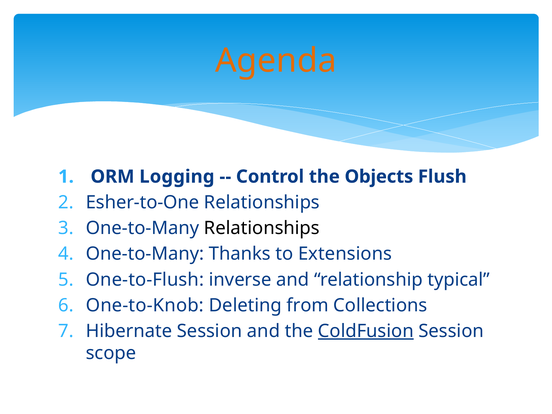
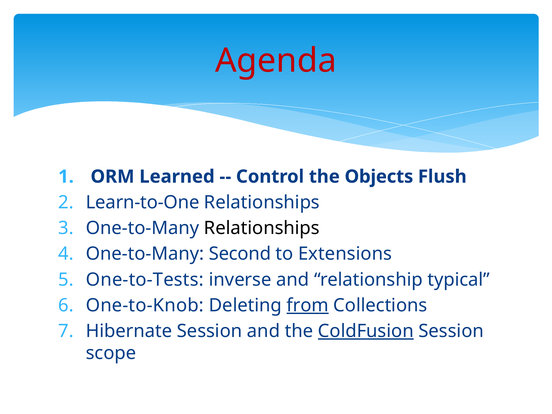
Agenda colour: orange -> red
Logging: Logging -> Learned
Esher-to-One: Esher-to-One -> Learn-to-One
Thanks: Thanks -> Second
One-to-Flush: One-to-Flush -> One-to-Tests
from underline: none -> present
